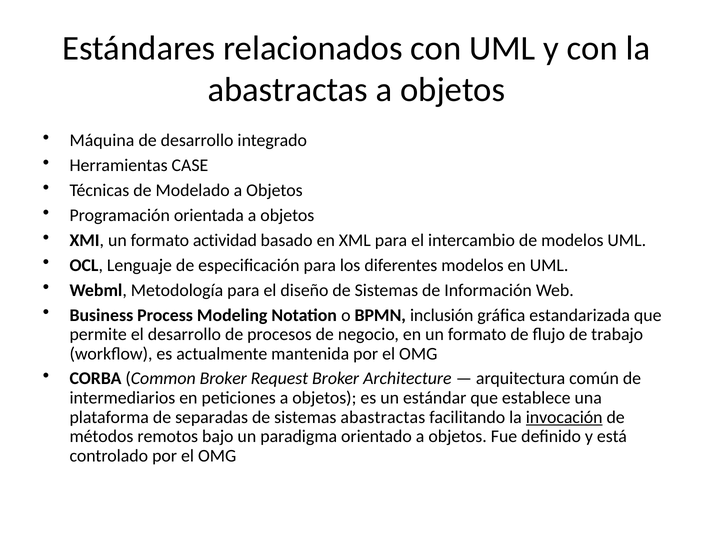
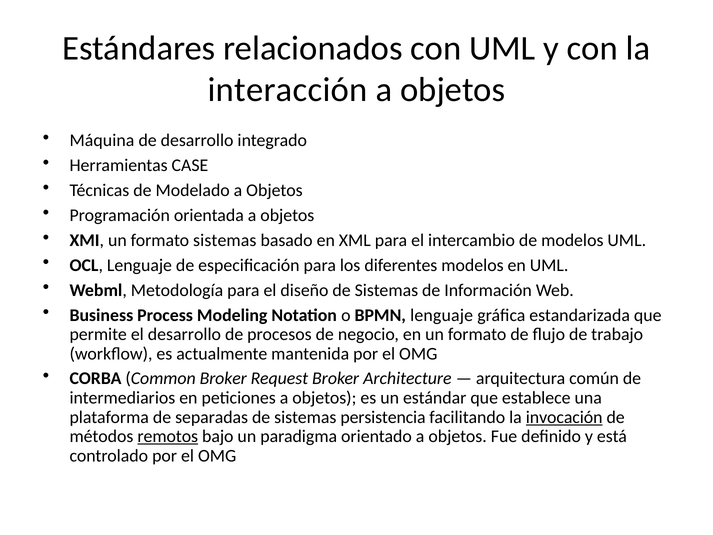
abastractas at (288, 90): abastractas -> interacción
formato actividad: actividad -> sistemas
BPMN inclusión: inclusión -> lenguaje
sistemas abastractas: abastractas -> persistencia
remotos underline: none -> present
